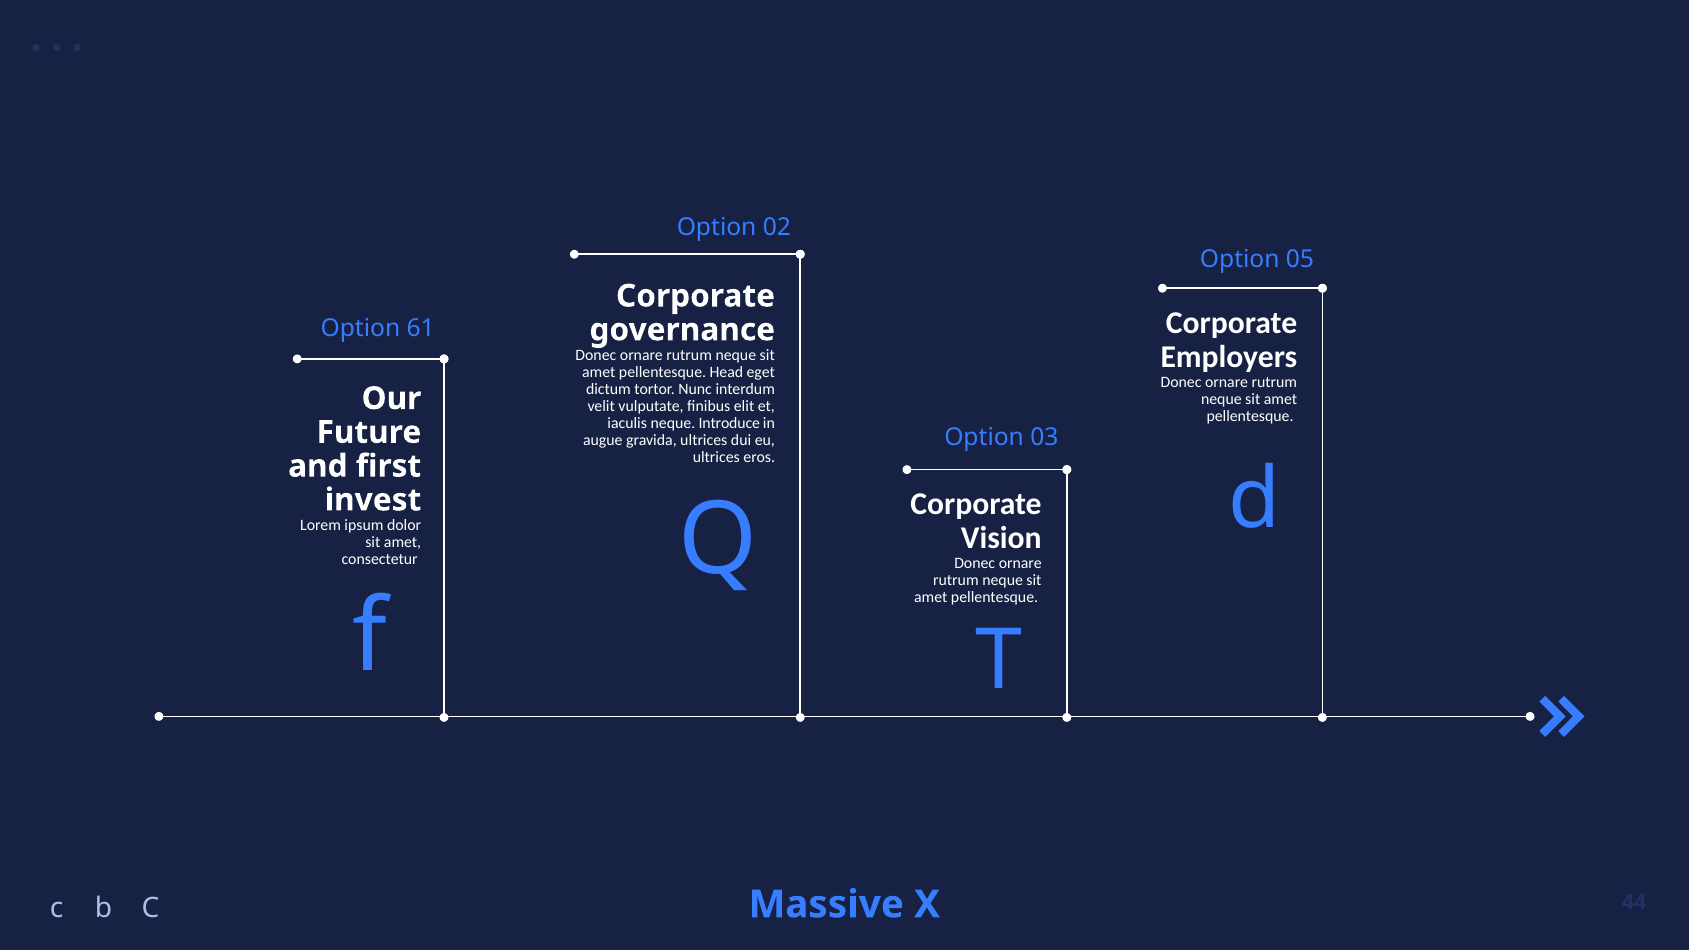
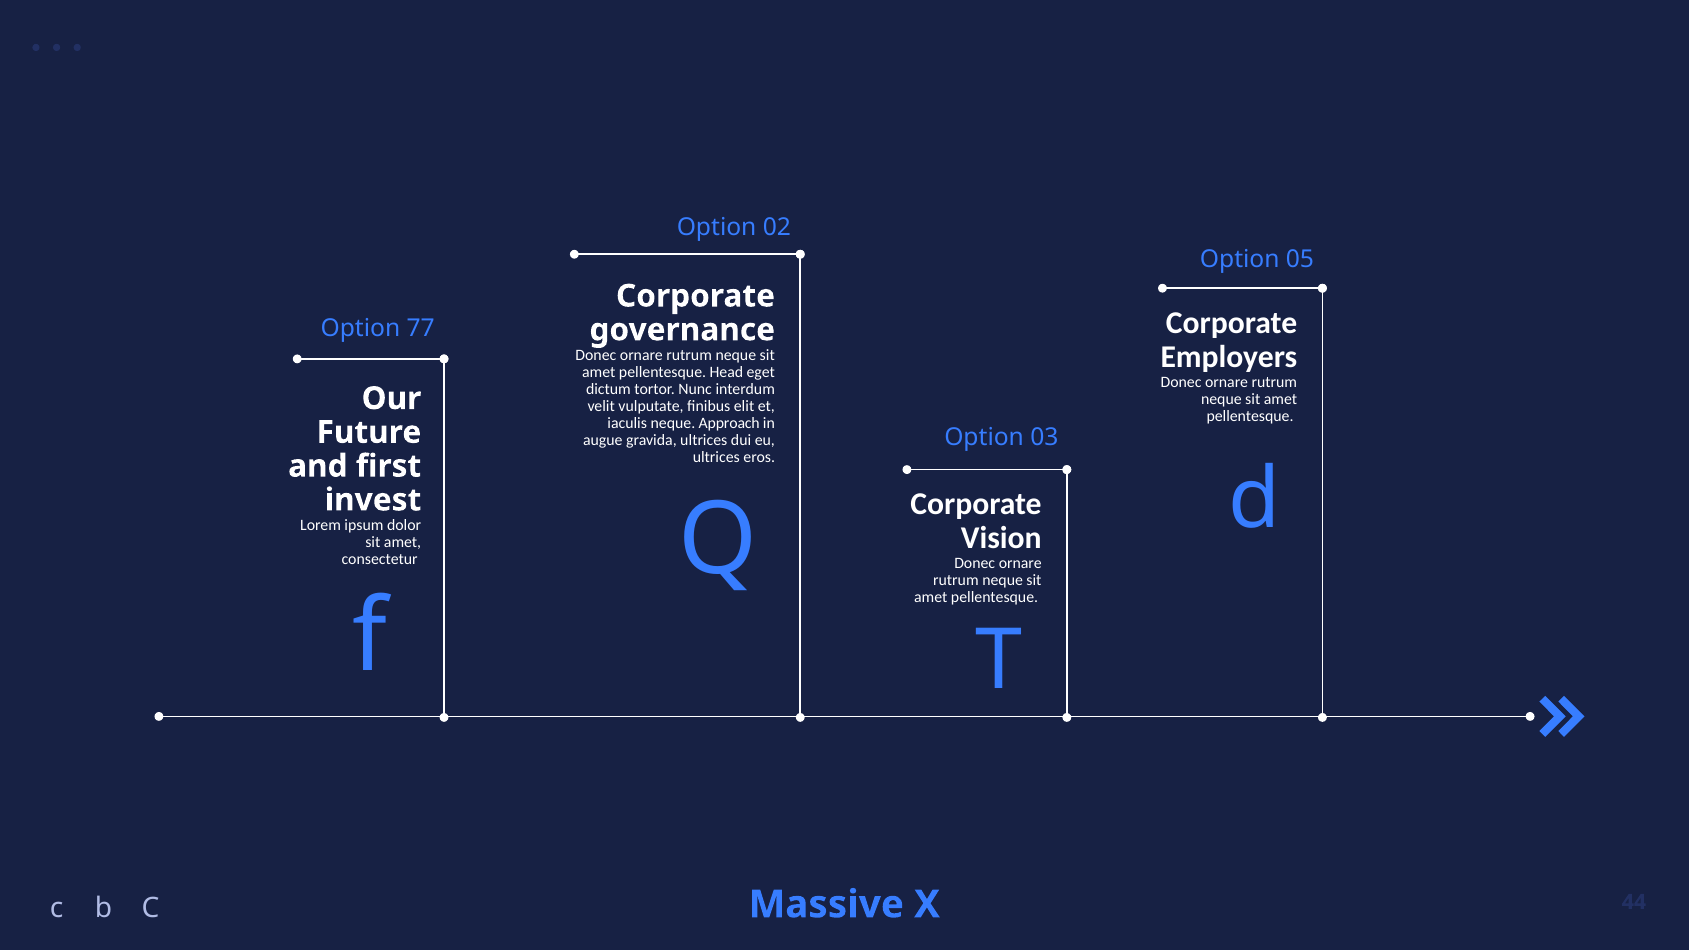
61: 61 -> 77
Introduce: Introduce -> Approach
